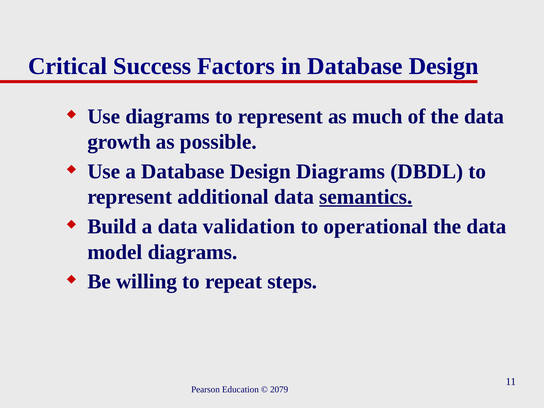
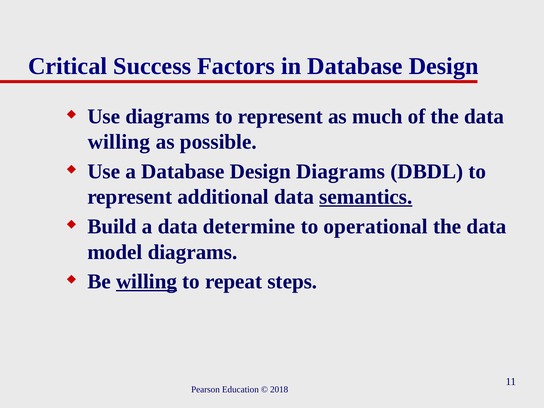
growth at (119, 142): growth -> willing
validation: validation -> determine
willing at (147, 282) underline: none -> present
2079: 2079 -> 2018
